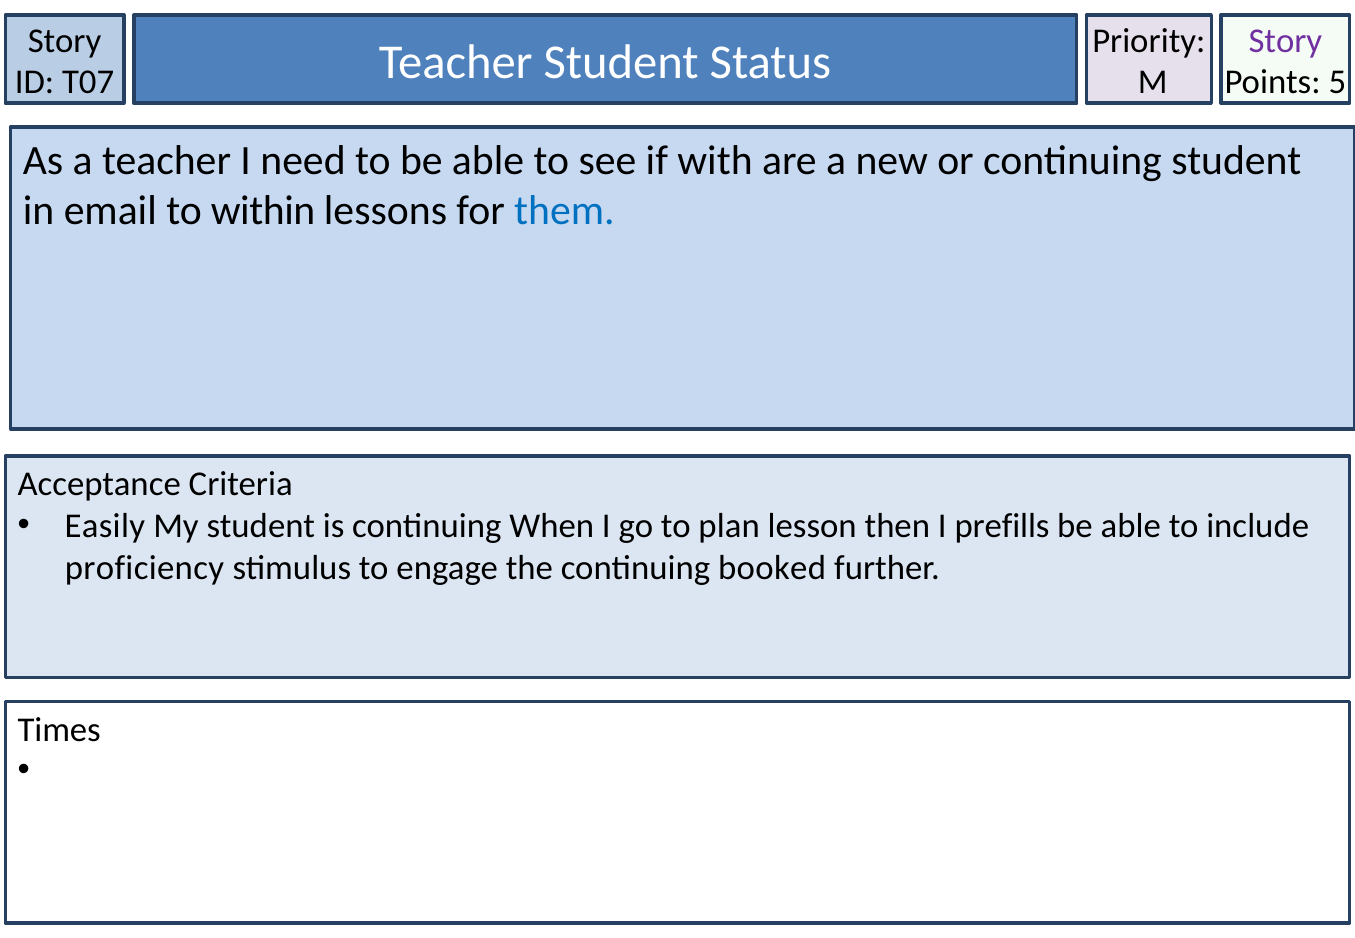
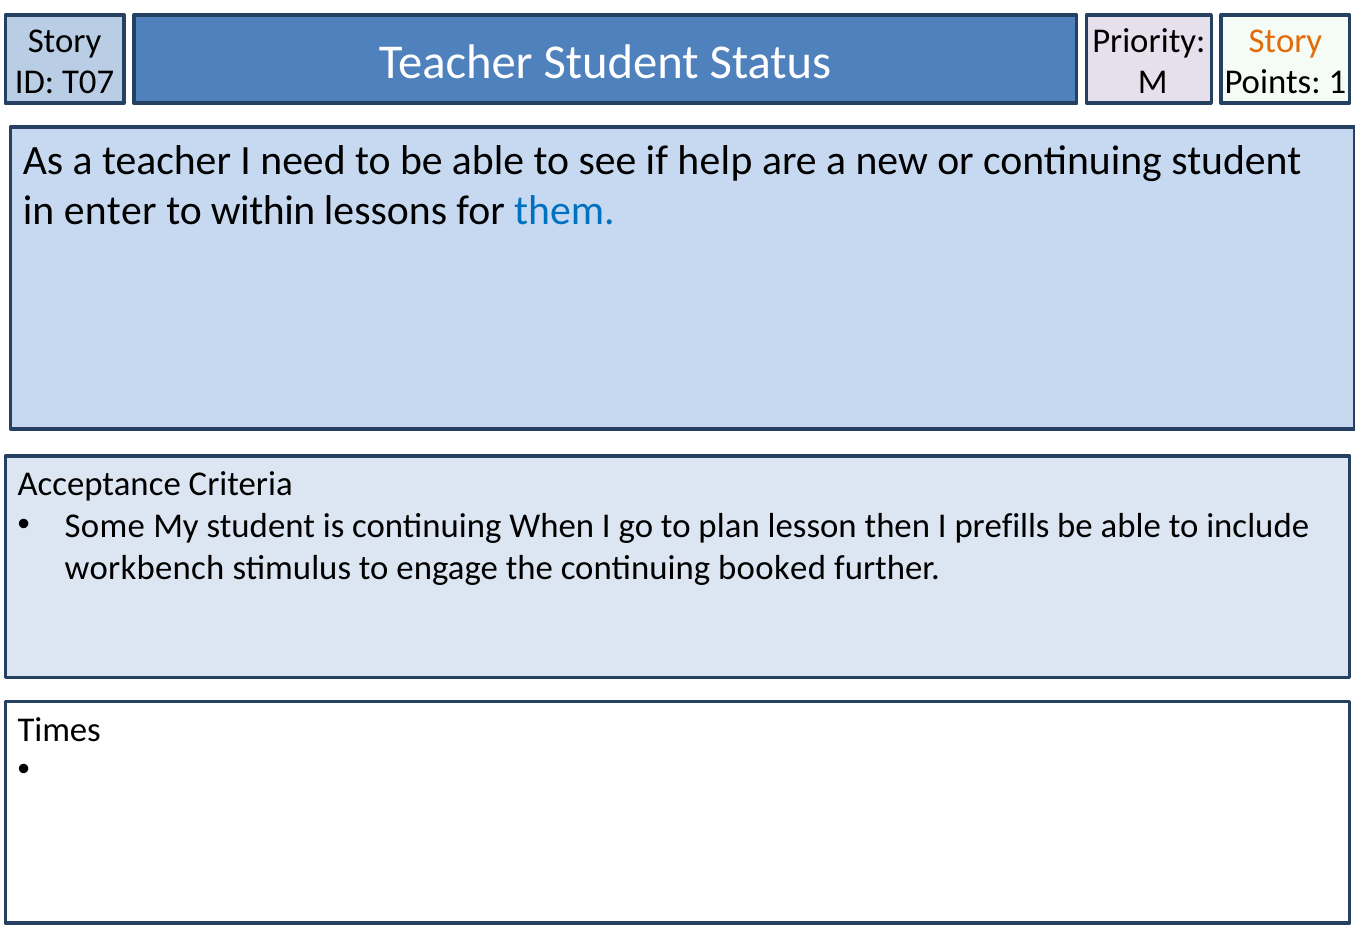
Story at (1285, 41) colour: purple -> orange
5: 5 -> 1
with: with -> help
email: email -> enter
Easily: Easily -> Some
proficiency: proficiency -> workbench
